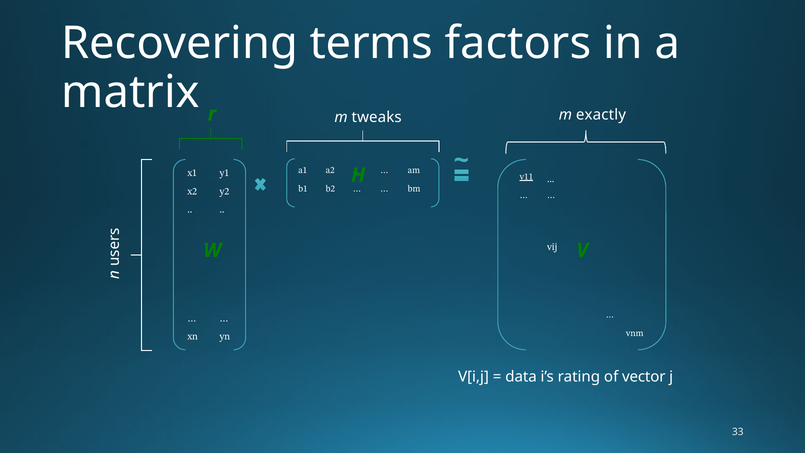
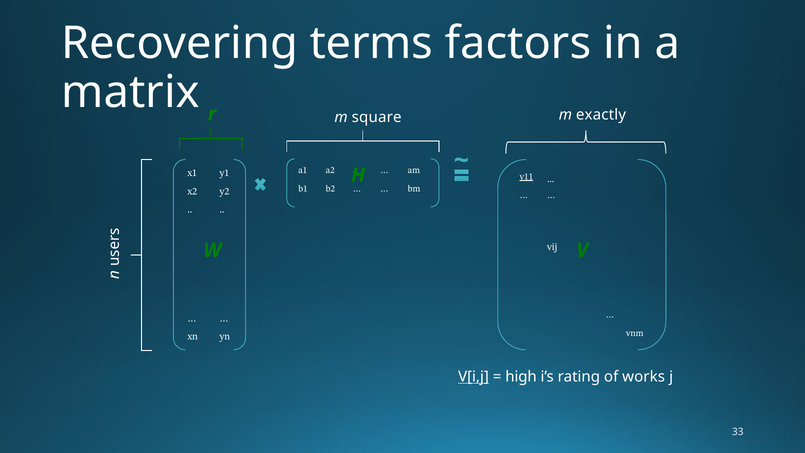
tweaks: tweaks -> square
V[i,j underline: none -> present
data: data -> high
vector: vector -> works
